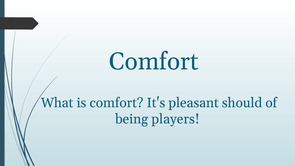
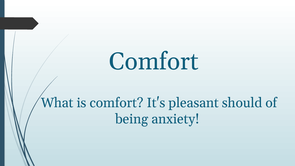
players: players -> anxiety
